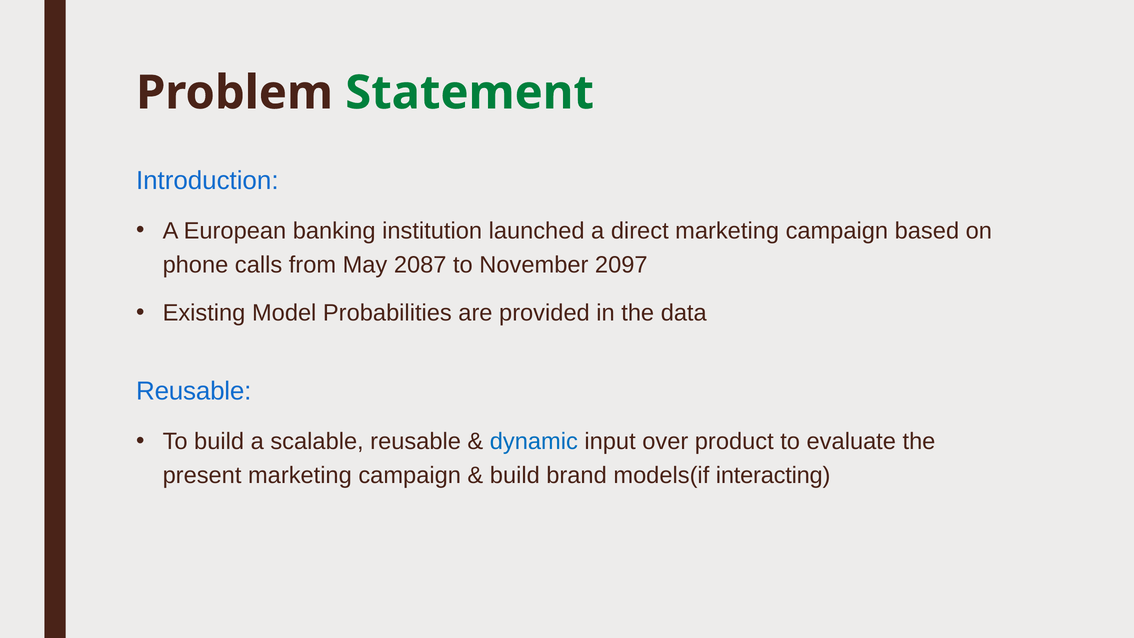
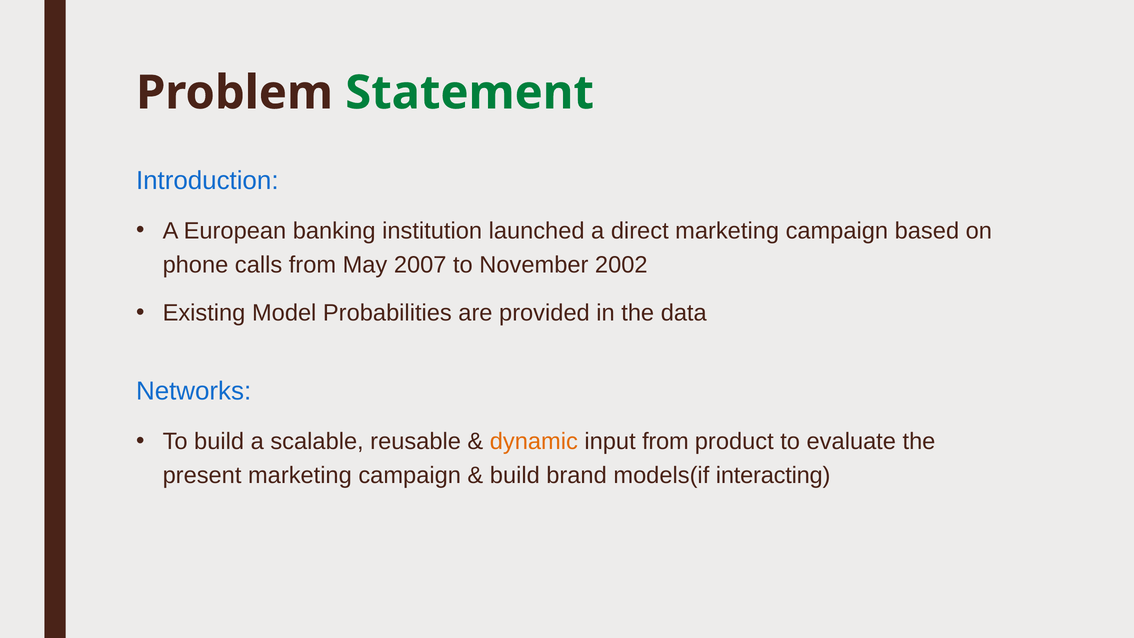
2087: 2087 -> 2007
2097: 2097 -> 2002
Reusable at (194, 391): Reusable -> Networks
dynamic colour: blue -> orange
input over: over -> from
